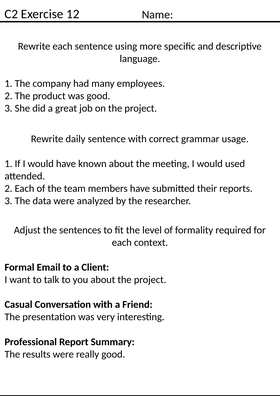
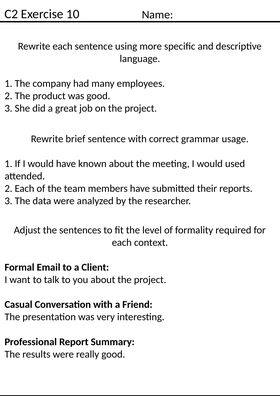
12: 12 -> 10
daily: daily -> brief
